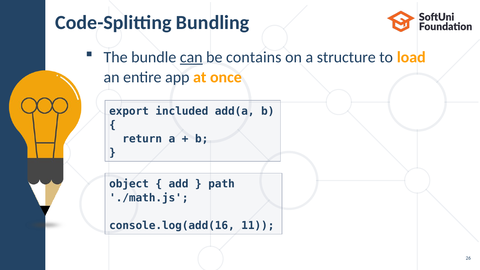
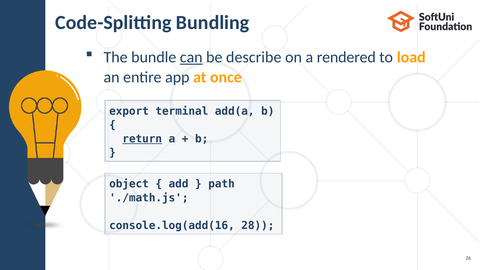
contains: contains -> describe
structure: structure -> rendered
included: included -> terminal
return underline: none -> present
11: 11 -> 28
